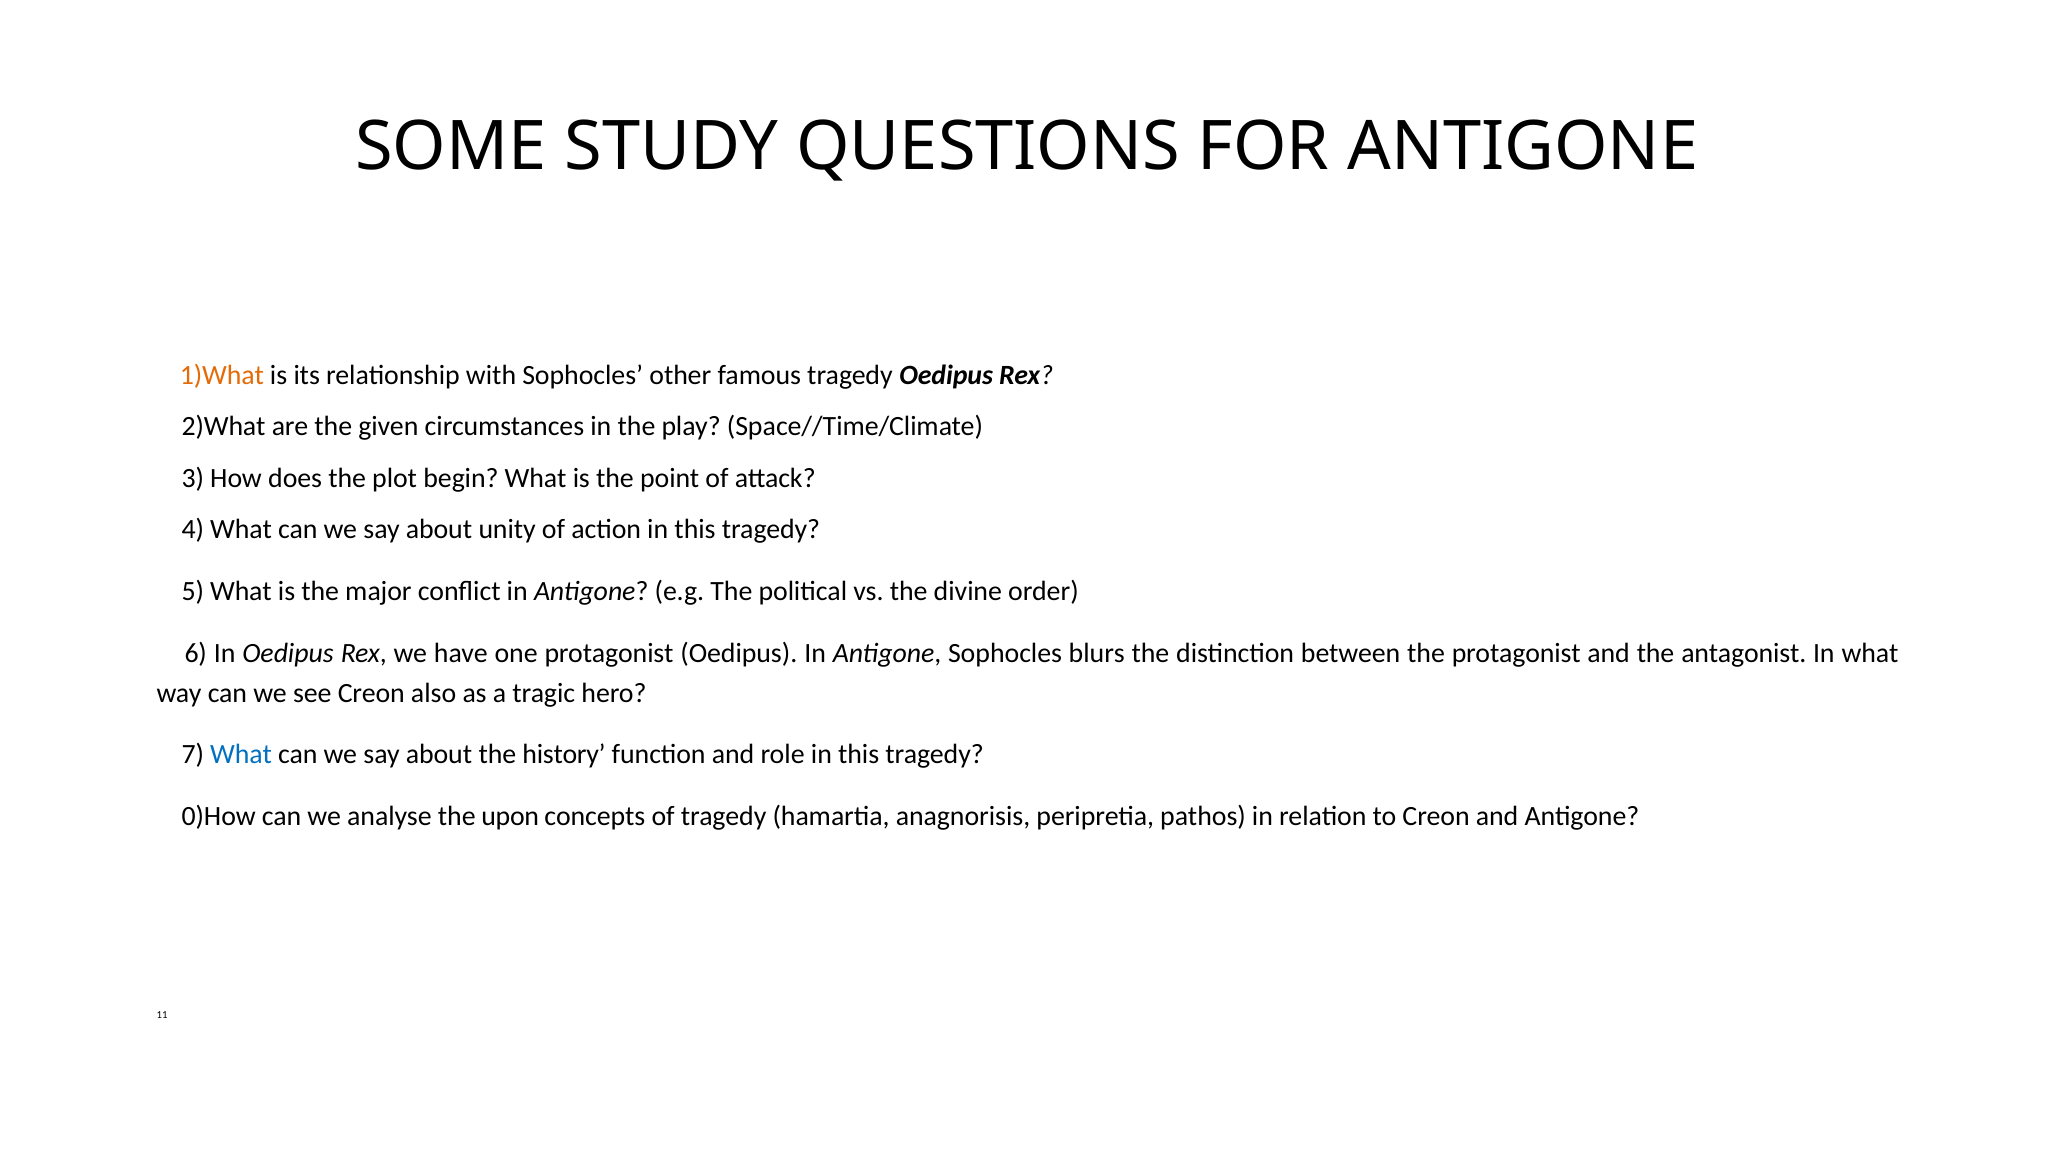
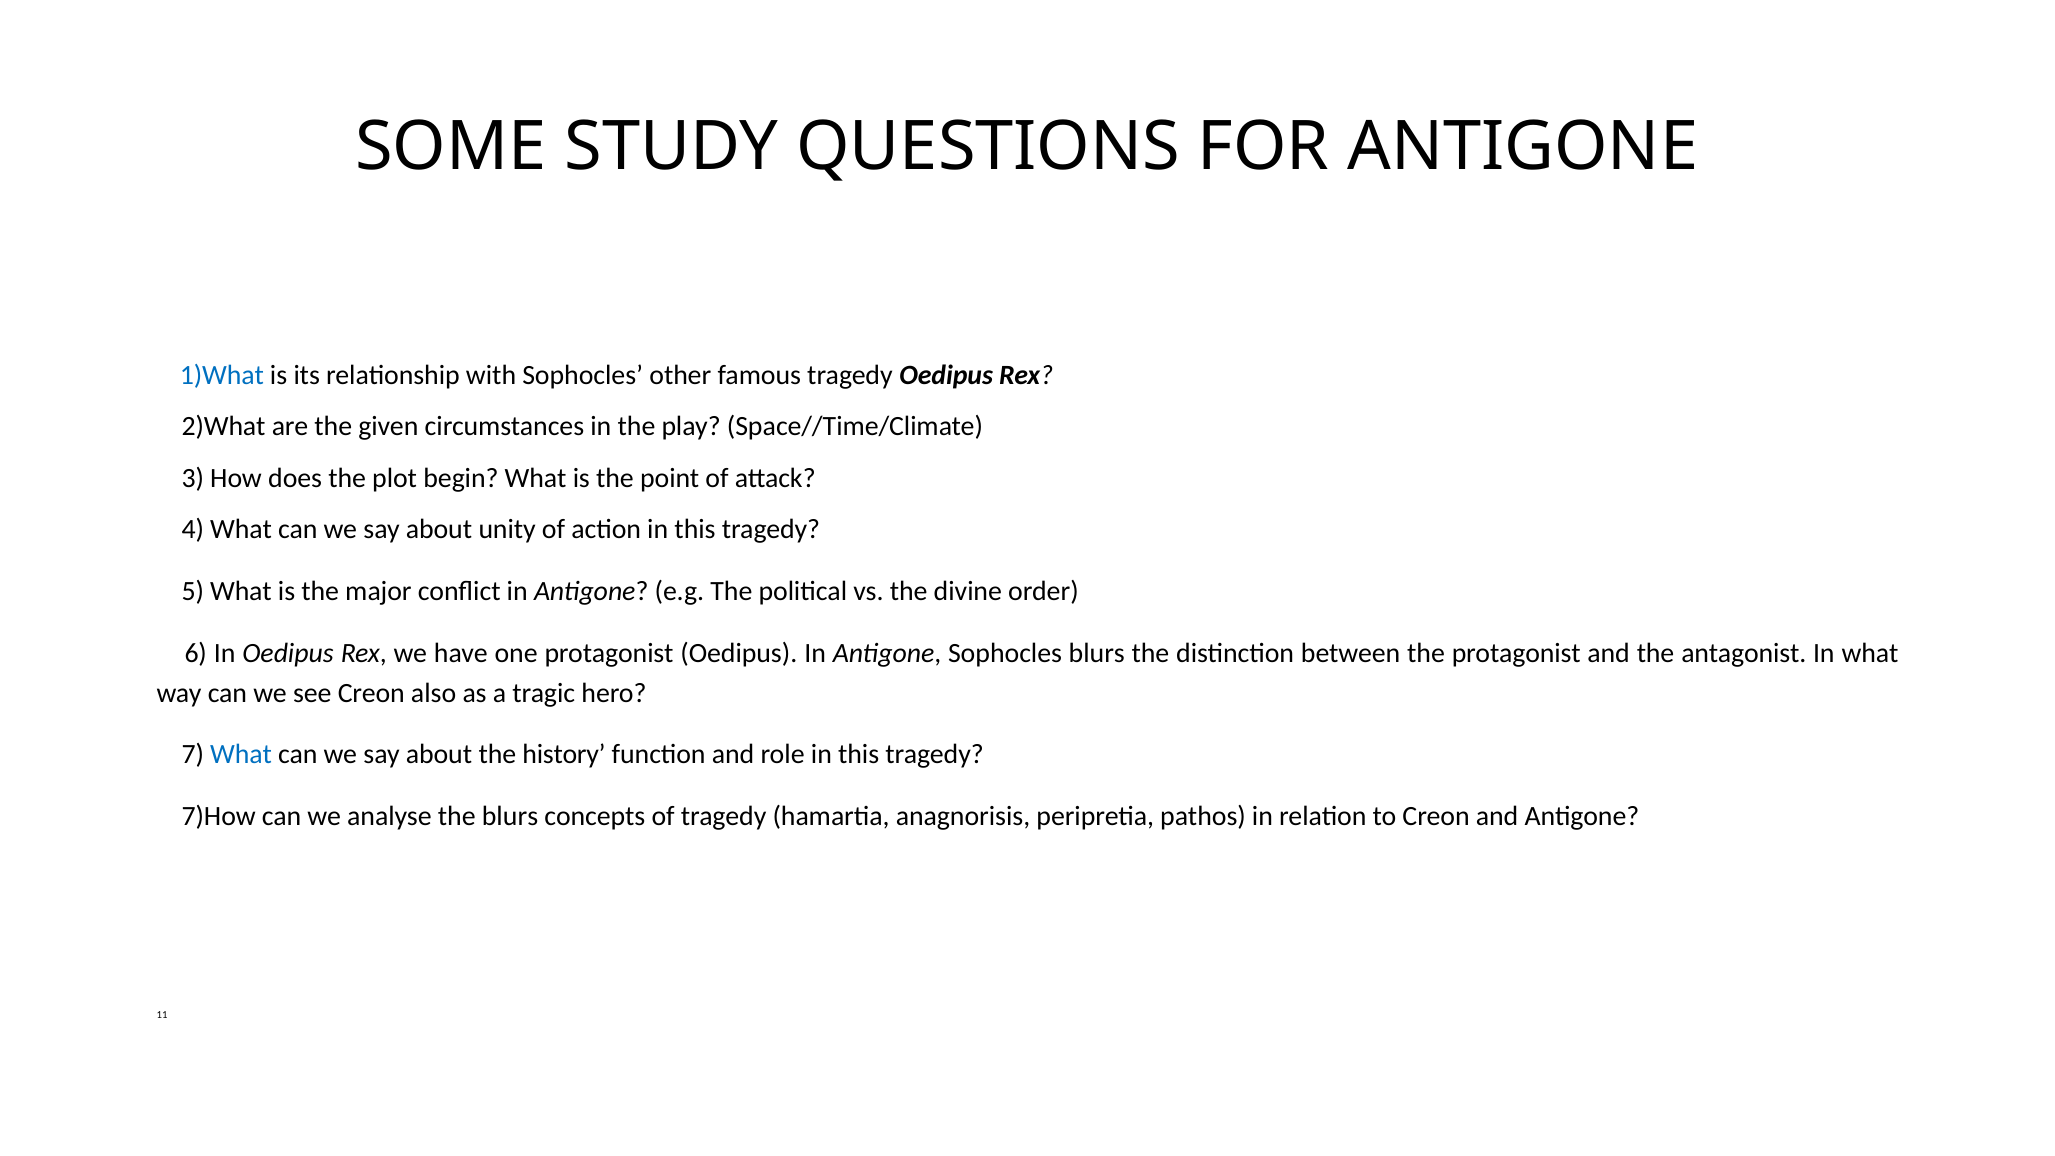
1)What colour: orange -> blue
0)How: 0)How -> 7)How
the upon: upon -> blurs
